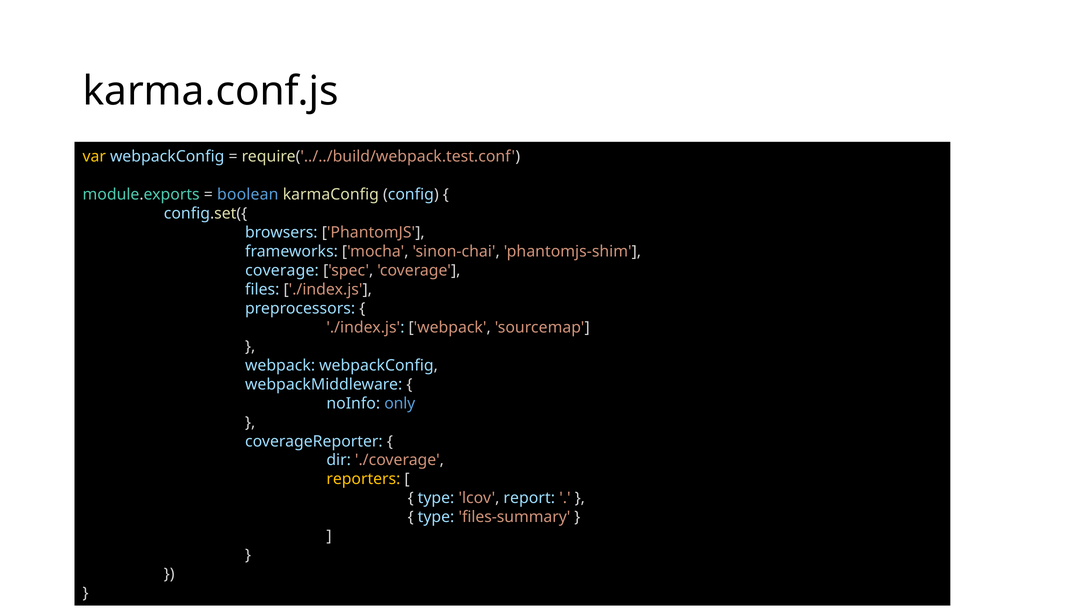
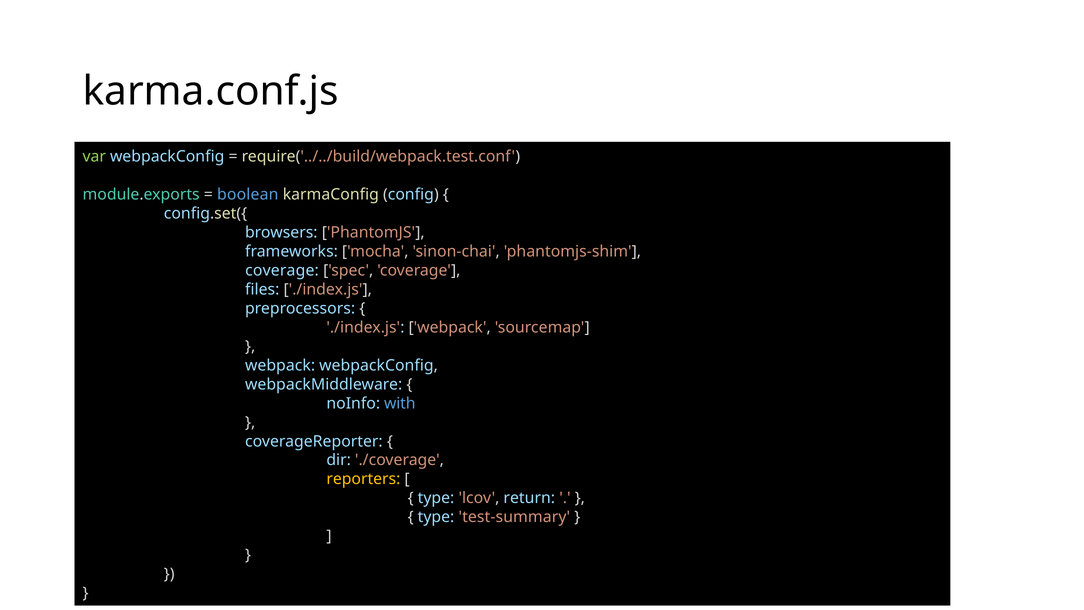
var colour: yellow -> light green
only: only -> with
report: report -> return
files-summary: files-summary -> test-summary
